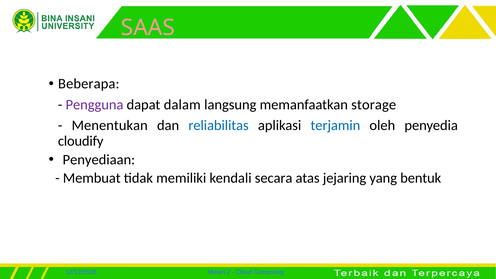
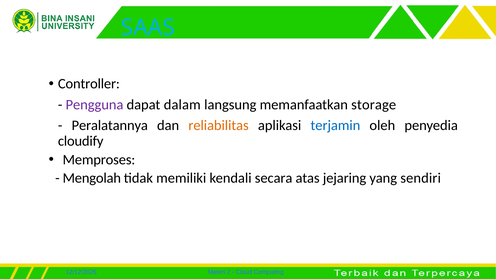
SAAS colour: pink -> light blue
Beberapa: Beberapa -> Controller
Menentukan: Menentukan -> Peralatannya
reliabilitas colour: blue -> orange
Penyediaan: Penyediaan -> Memproses
Membuat: Membuat -> Mengolah
bentuk: bentuk -> sendiri
